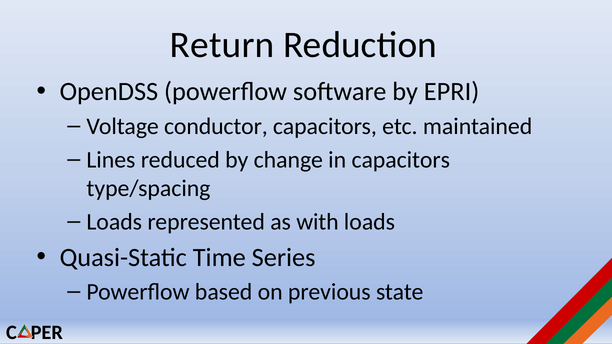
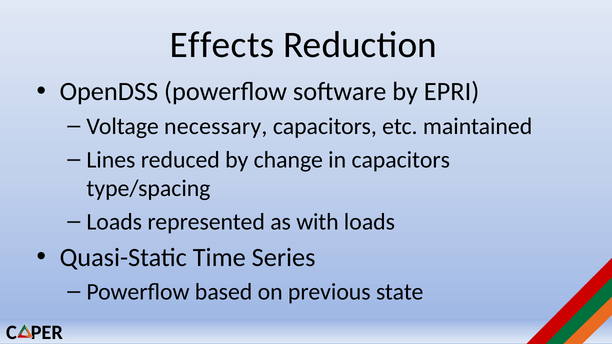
Return: Return -> Effects
conductor: conductor -> necessary
